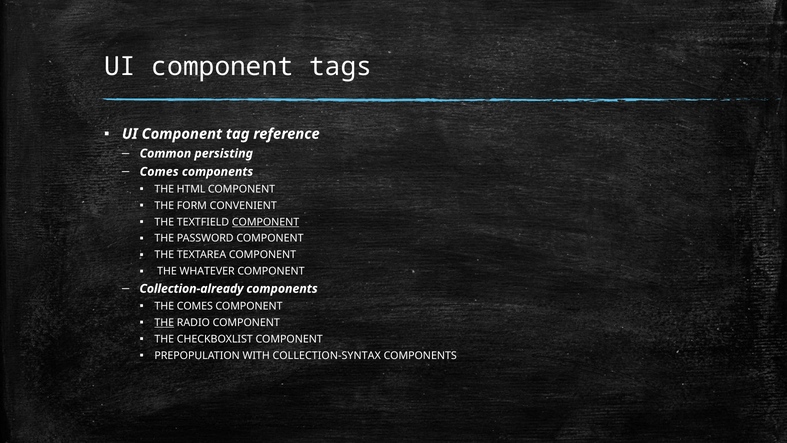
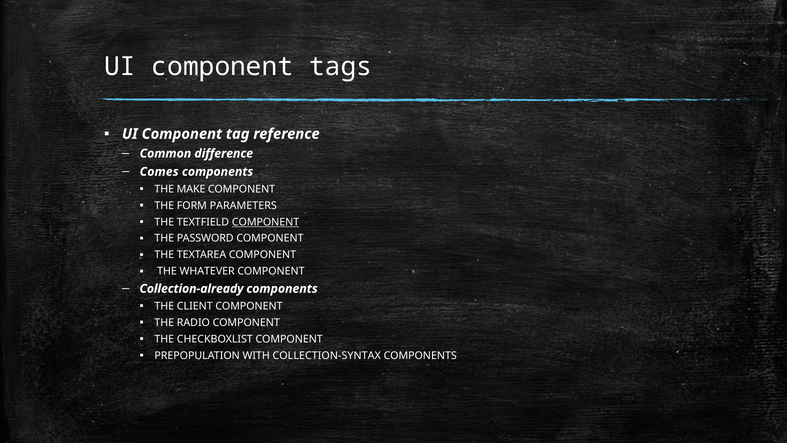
persisting: persisting -> difference
HTML: HTML -> MAKE
CONVENIENT: CONVENIENT -> PARAMETERS
THE COMES: COMES -> CLIENT
THE at (164, 322) underline: present -> none
